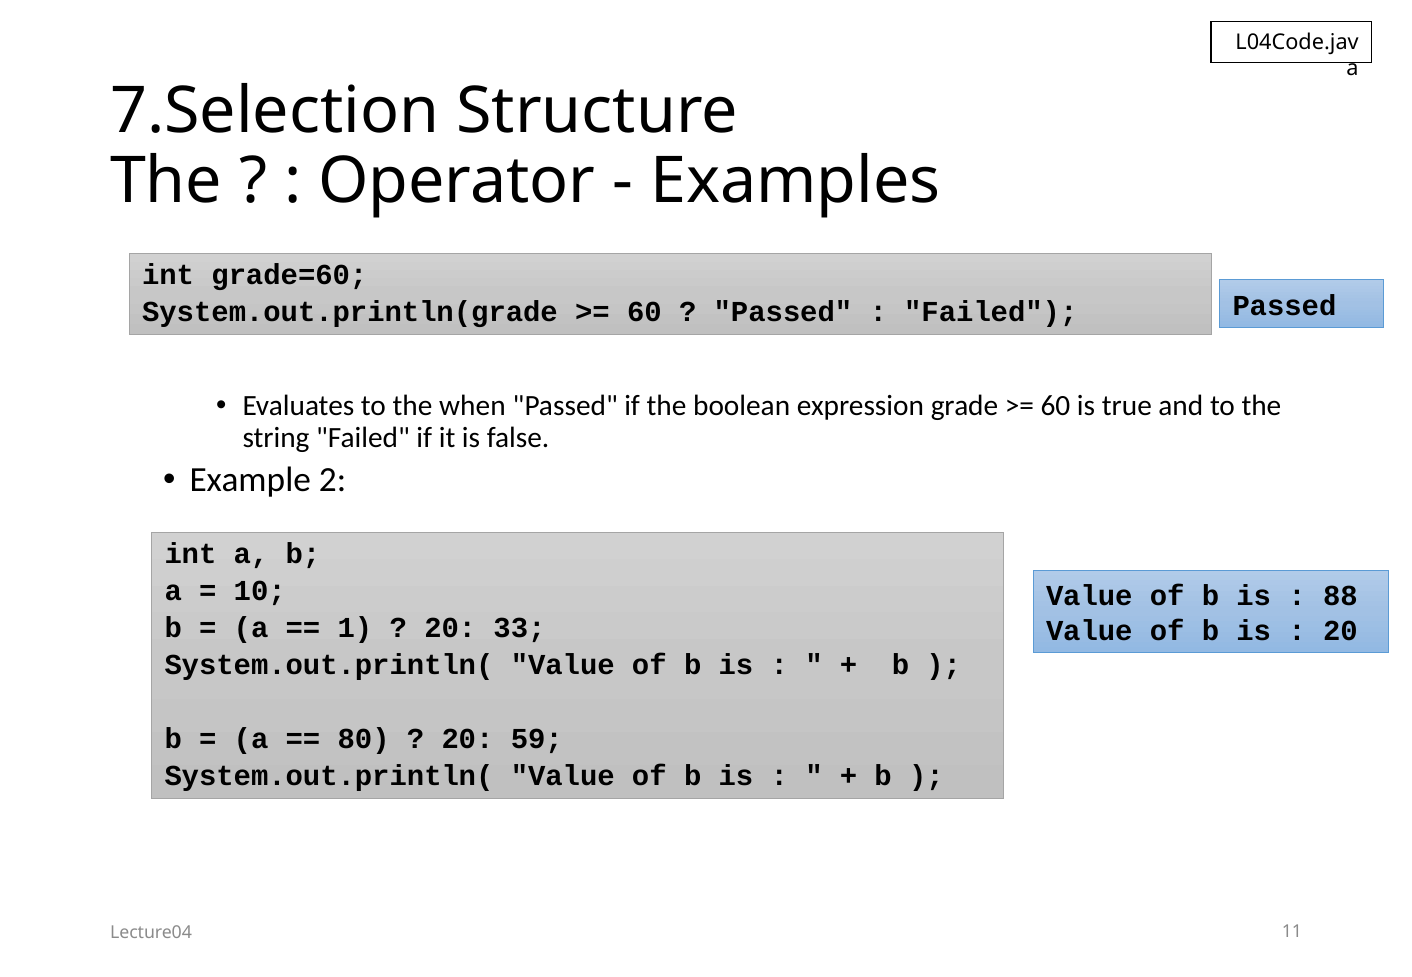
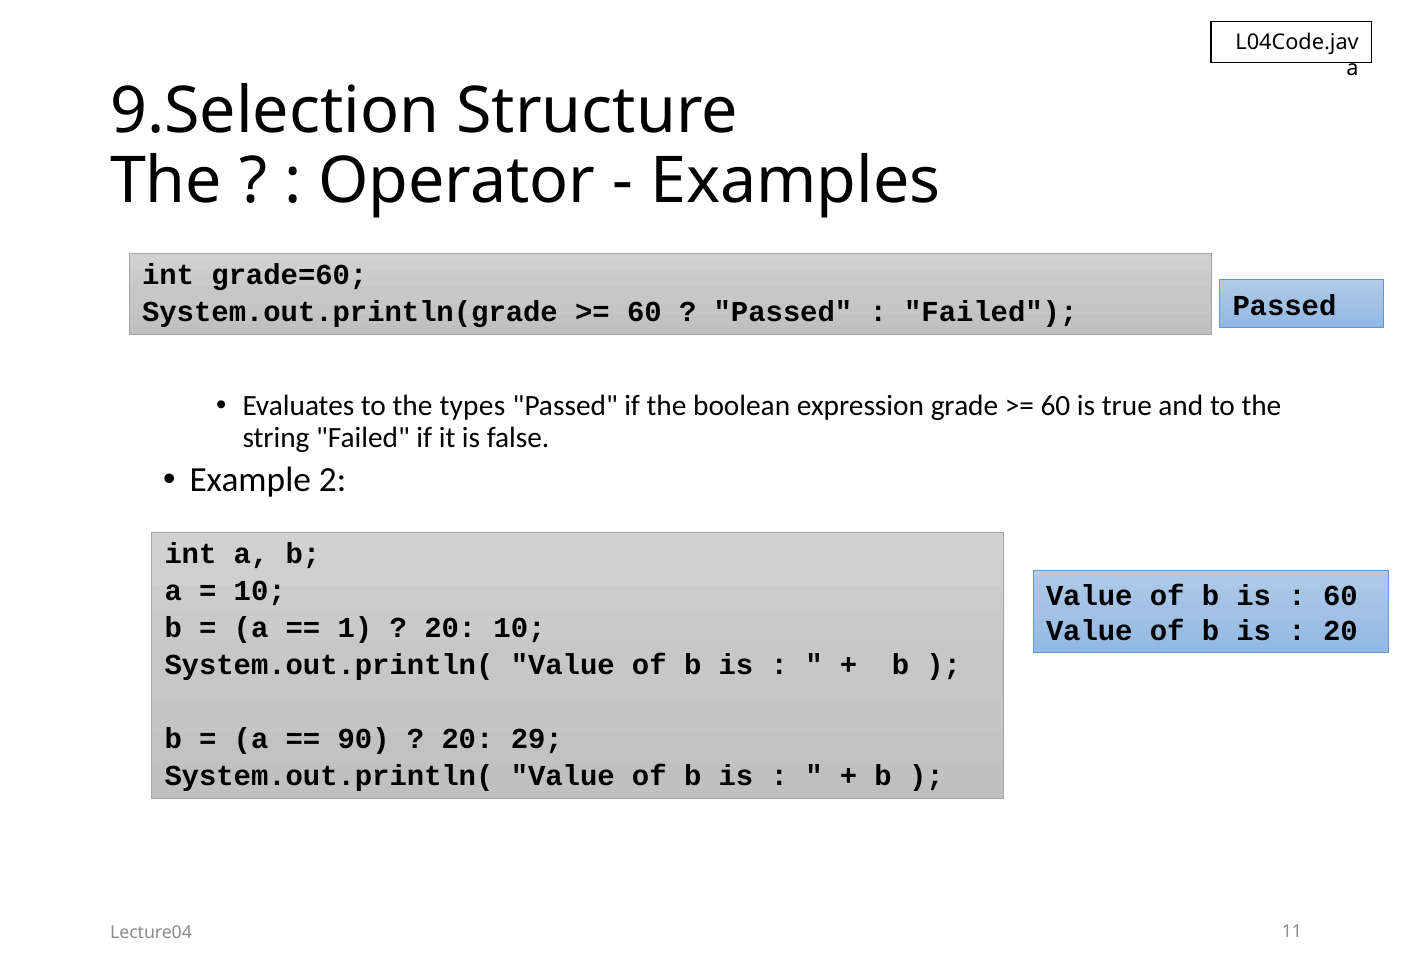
7.Selection: 7.Selection -> 9.Selection
when: when -> types
88 at (1340, 596): 88 -> 60
20 33: 33 -> 10
80: 80 -> 90
59: 59 -> 29
